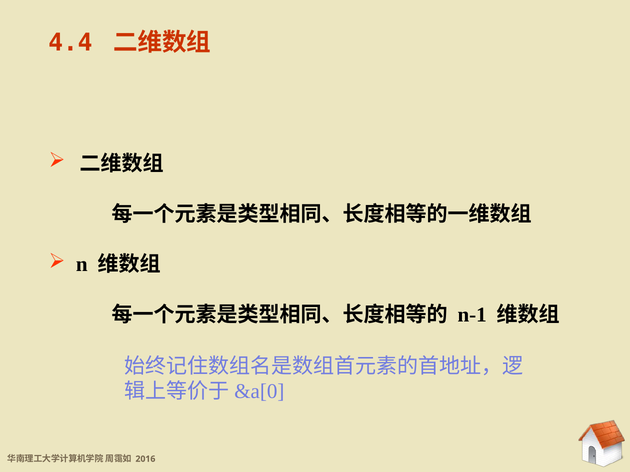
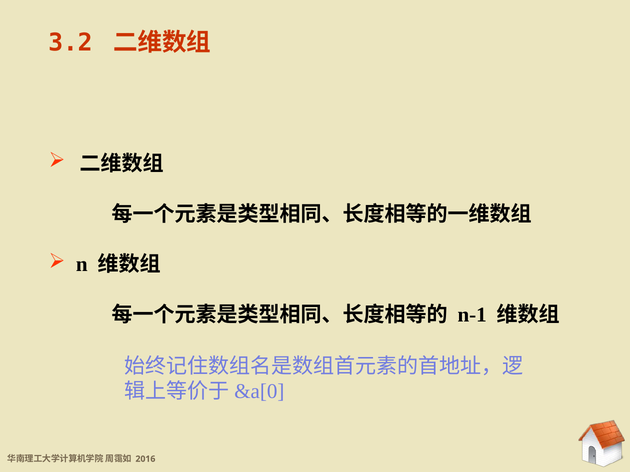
4.4: 4.4 -> 3.2
